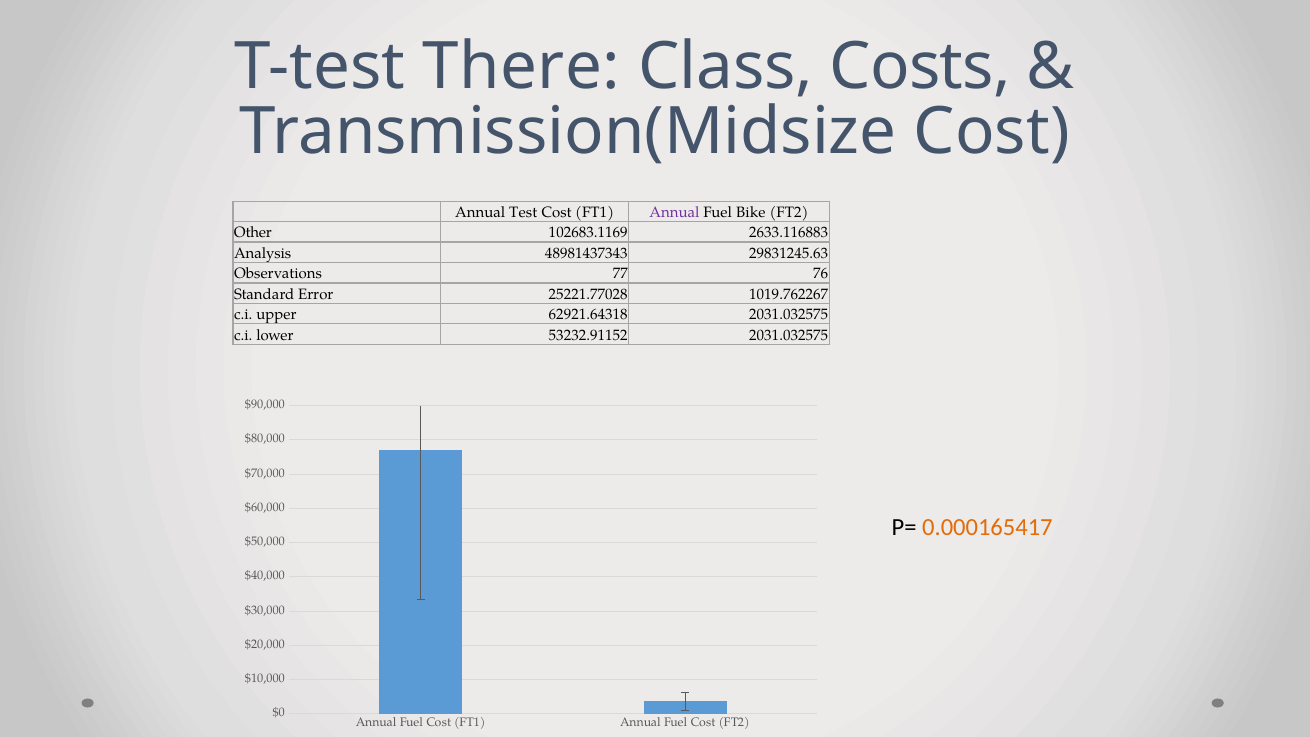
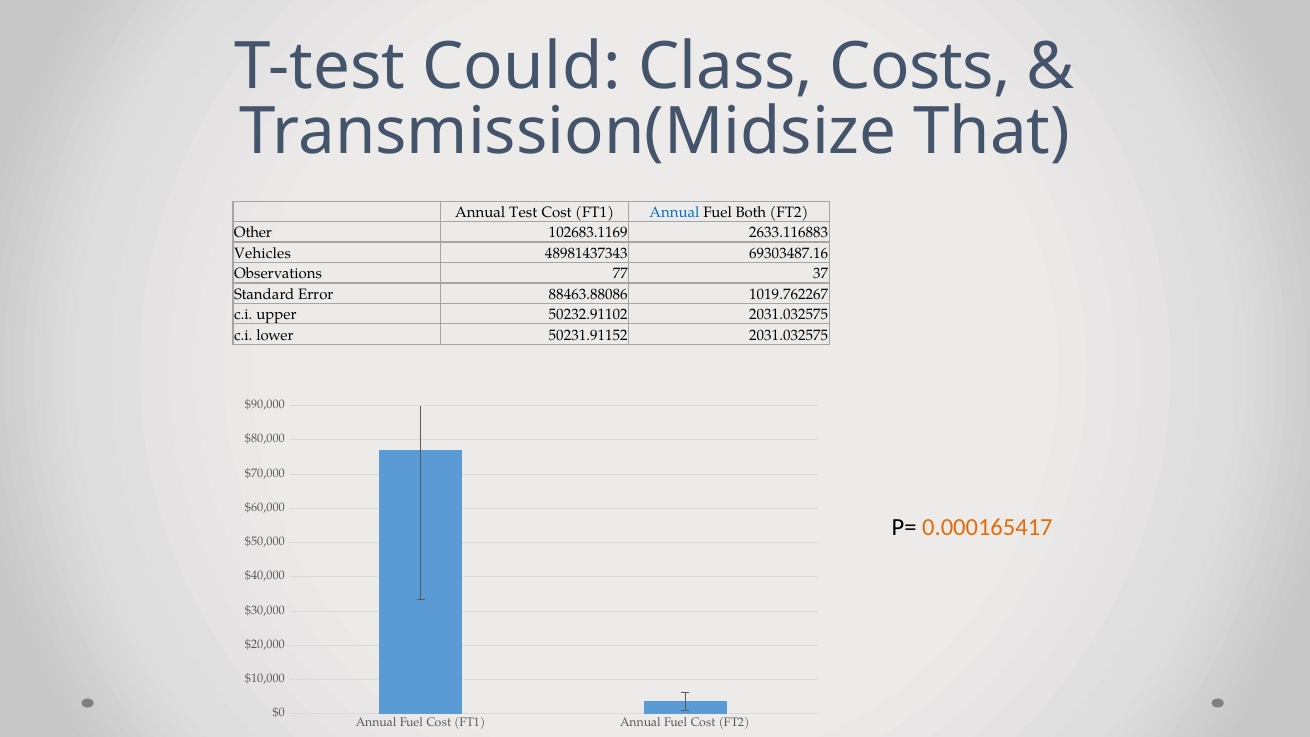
There: There -> Could
Transmission(Midsize Cost: Cost -> That
Annual at (675, 212) colour: purple -> blue
Bike: Bike -> Both
Analysis: Analysis -> Vehicles
29831245.63: 29831245.63 -> 69303487.16
76: 76 -> 37
25221.77028: 25221.77028 -> 88463.88086
62921.64318: 62921.64318 -> 50232.91102
53232.91152: 53232.91152 -> 50231.91152
